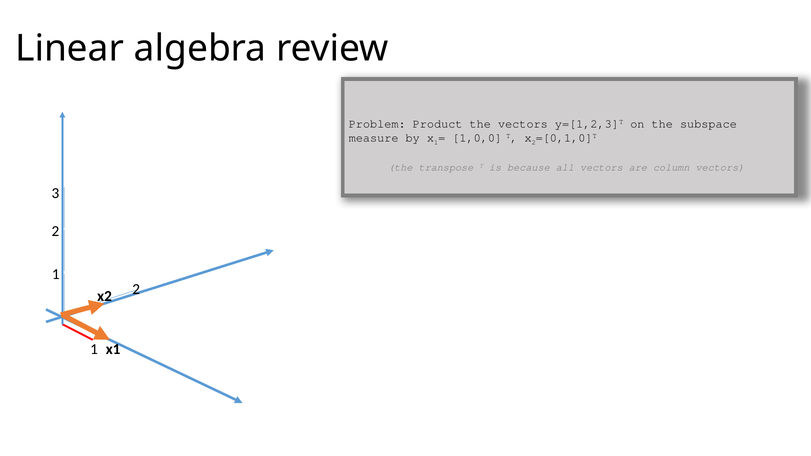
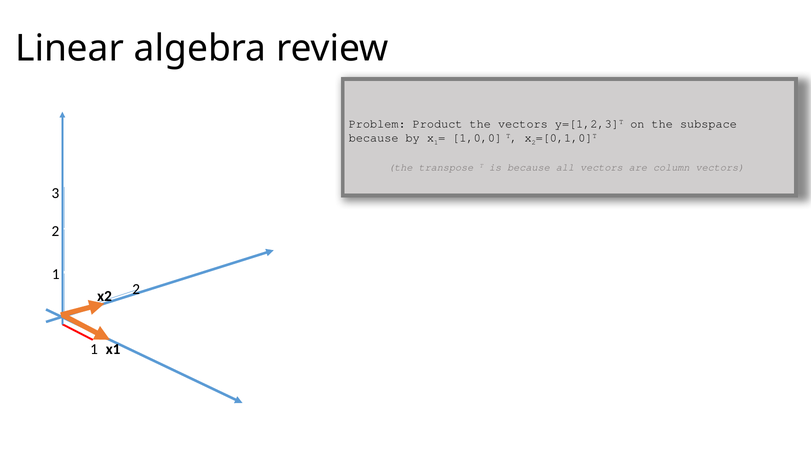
measure at (374, 138): measure -> because
